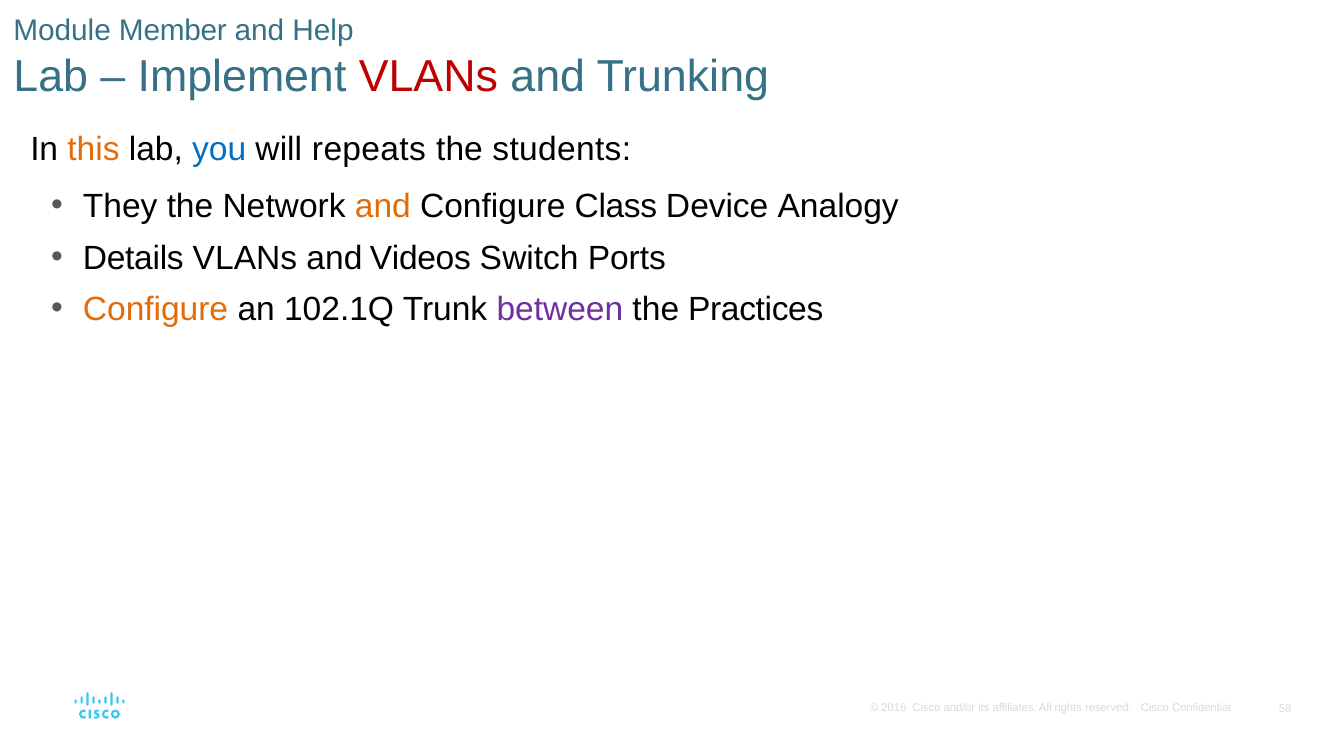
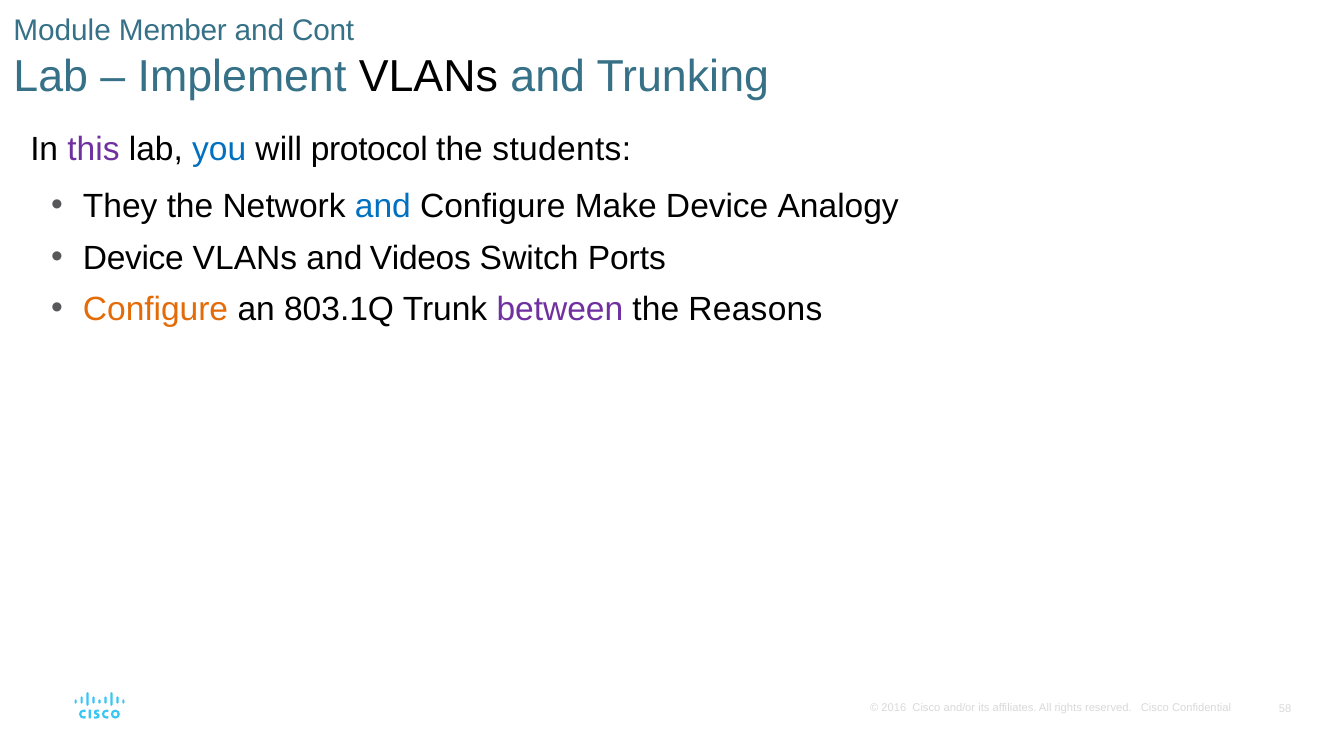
Help: Help -> Cont
VLANs at (428, 77) colour: red -> black
this colour: orange -> purple
repeats: repeats -> protocol
and at (383, 207) colour: orange -> blue
Class: Class -> Make
Details at (133, 258): Details -> Device
102.1Q: 102.1Q -> 803.1Q
Practices: Practices -> Reasons
